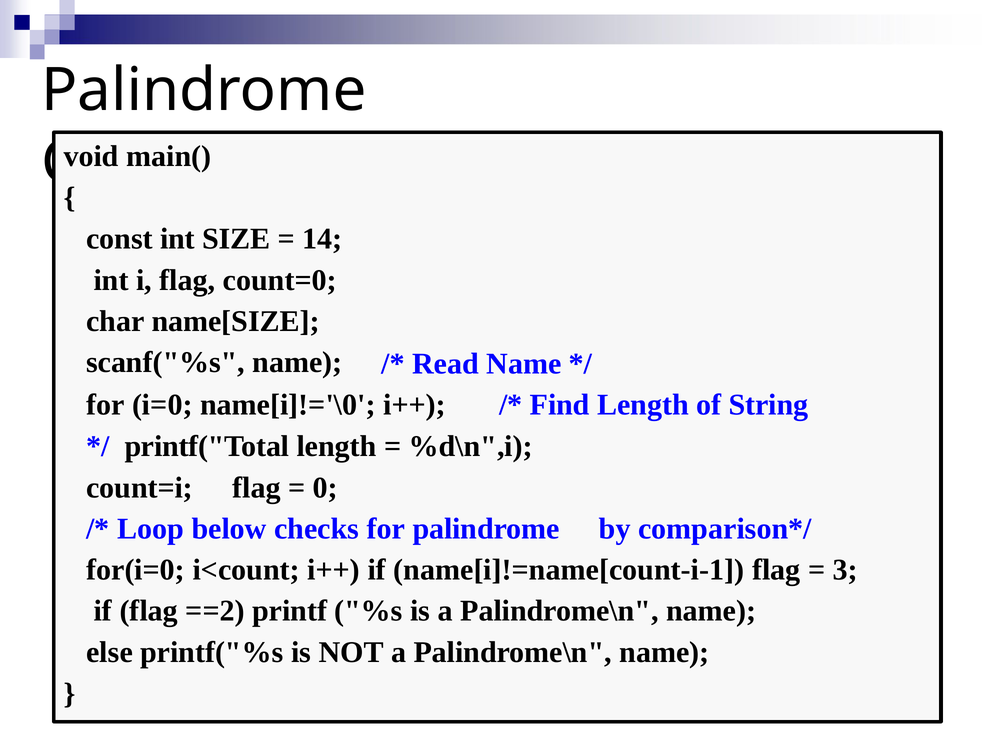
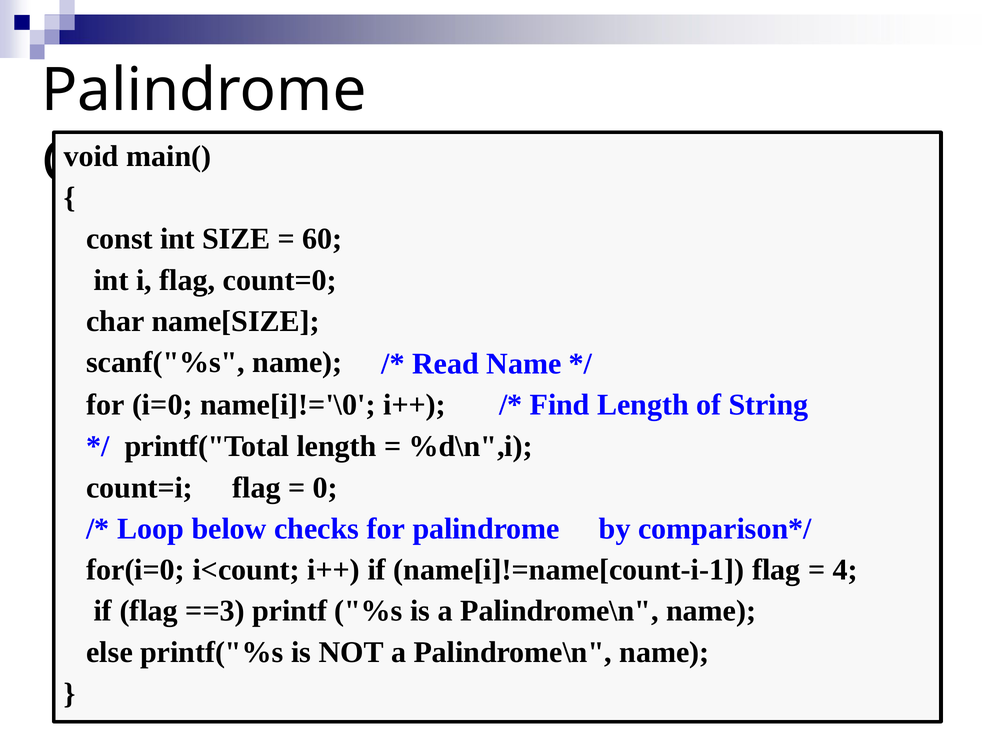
14: 14 -> 60
3: 3 -> 4
==2: ==2 -> ==3
